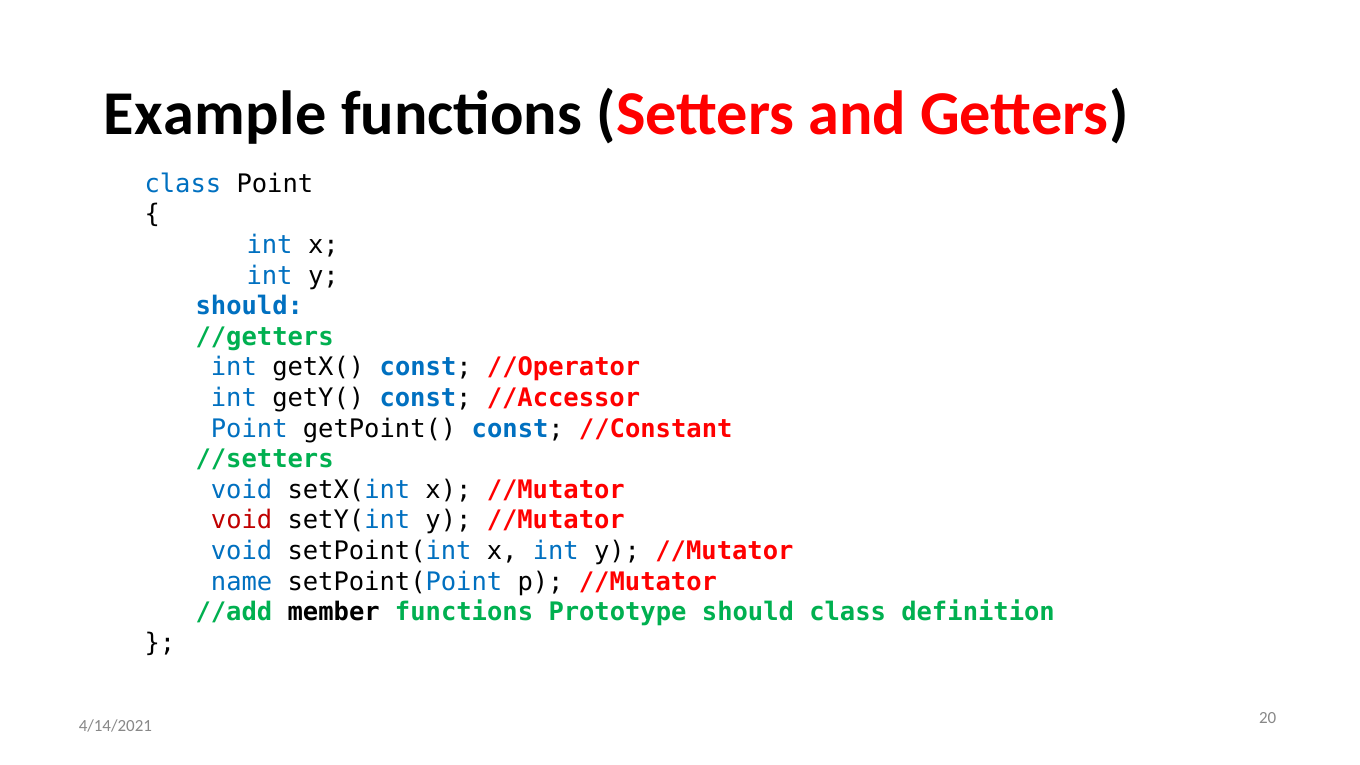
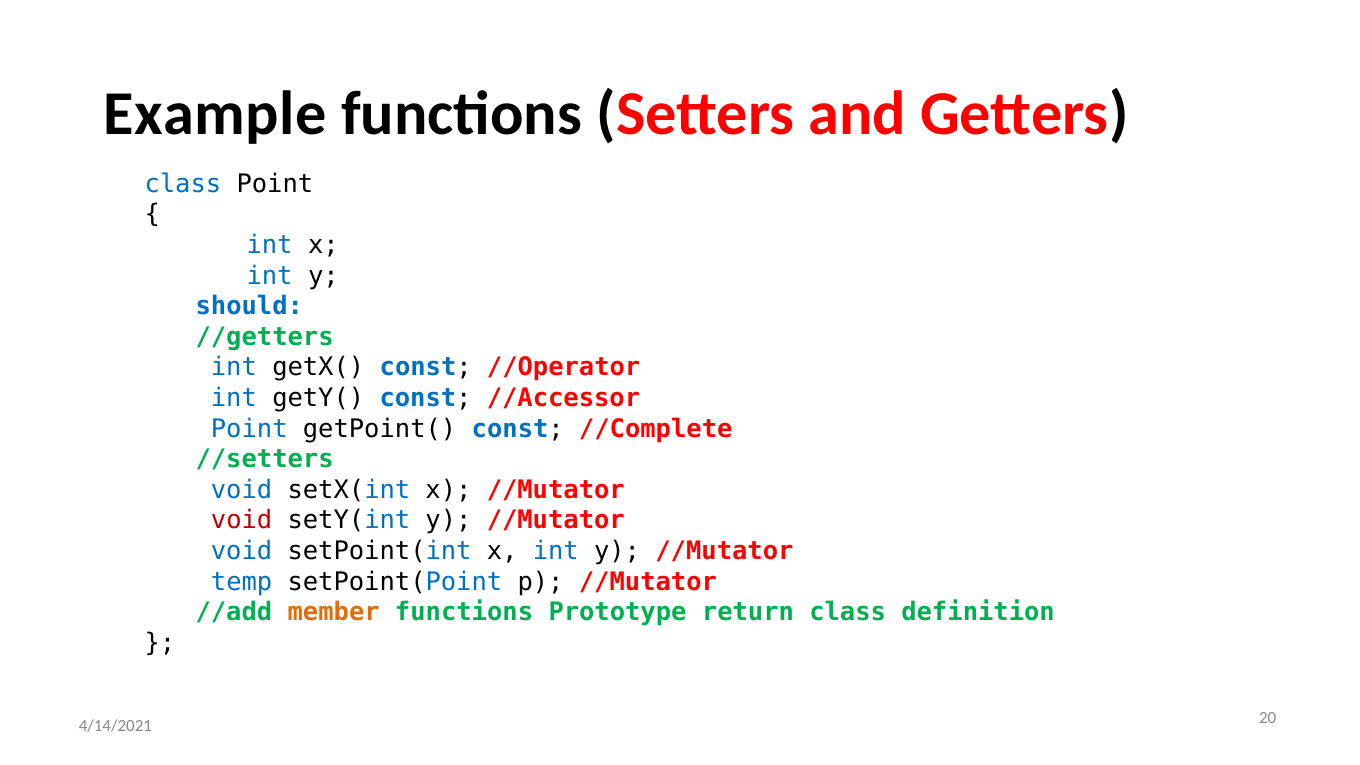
//Constant: //Constant -> //Complete
name: name -> temp
member colour: black -> orange
Prototype should: should -> return
